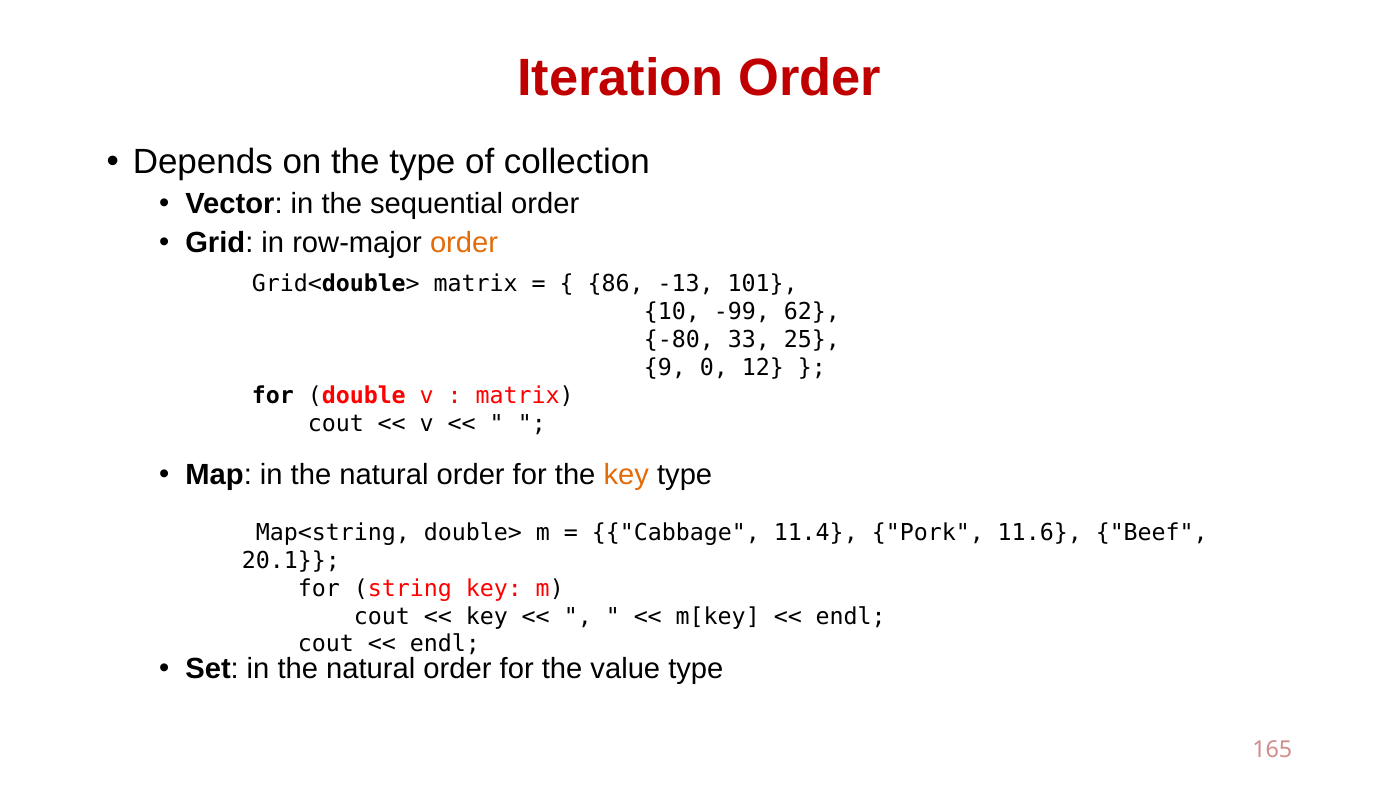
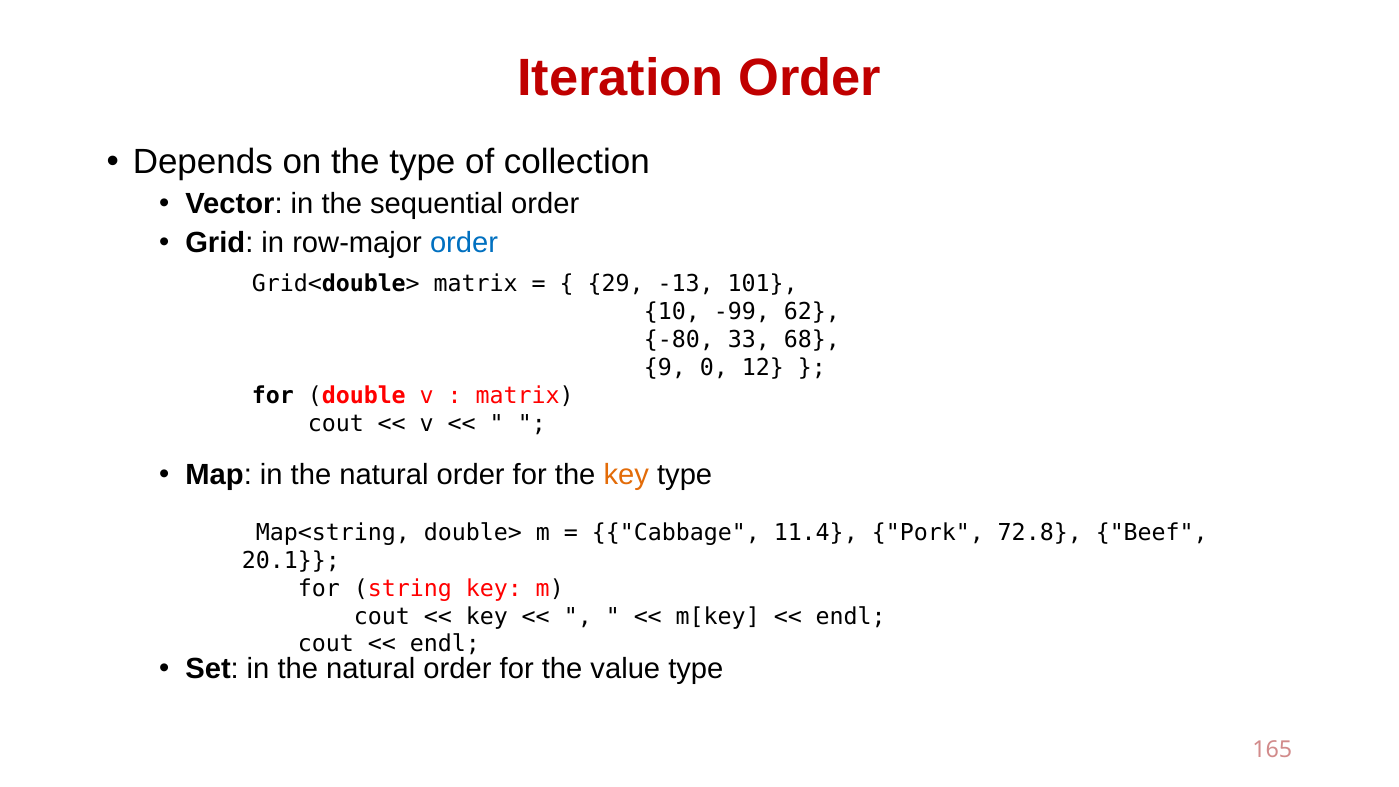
order at (464, 243) colour: orange -> blue
86: 86 -> 29
25: 25 -> 68
11.6: 11.6 -> 72.8
